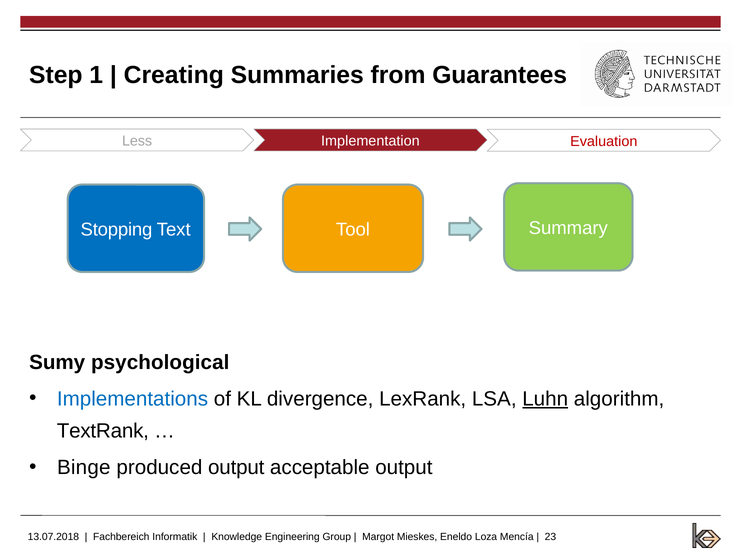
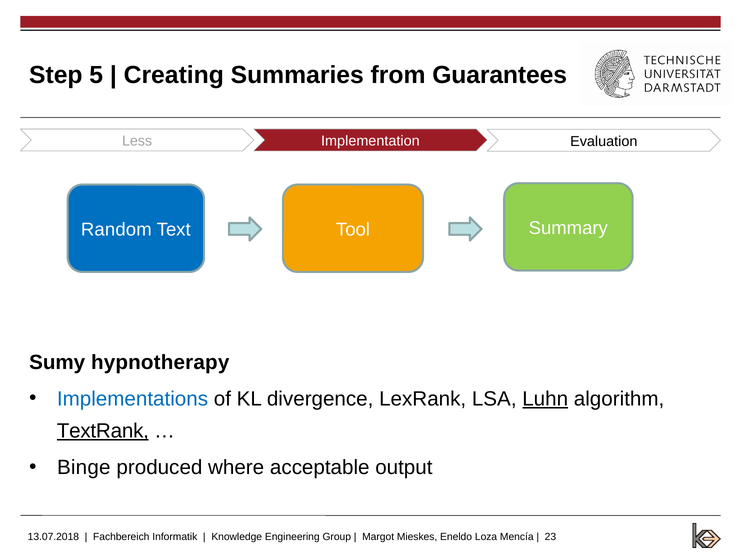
1: 1 -> 5
Evaluation colour: red -> black
Stopping: Stopping -> Random
psychological: psychological -> hypnotherapy
TextRank underline: none -> present
produced output: output -> where
